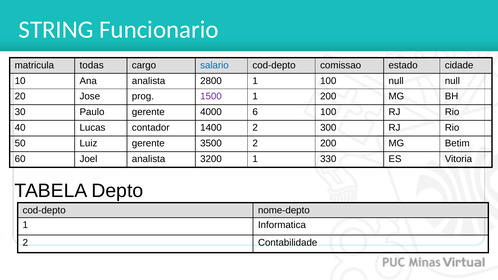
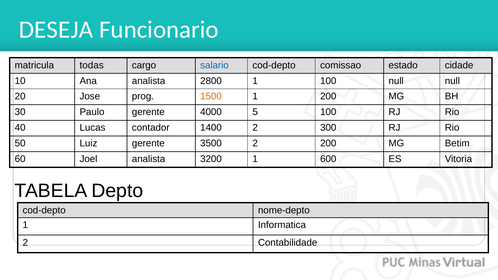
STRING: STRING -> DESEJA
1500 colour: purple -> orange
6: 6 -> 5
330: 330 -> 600
